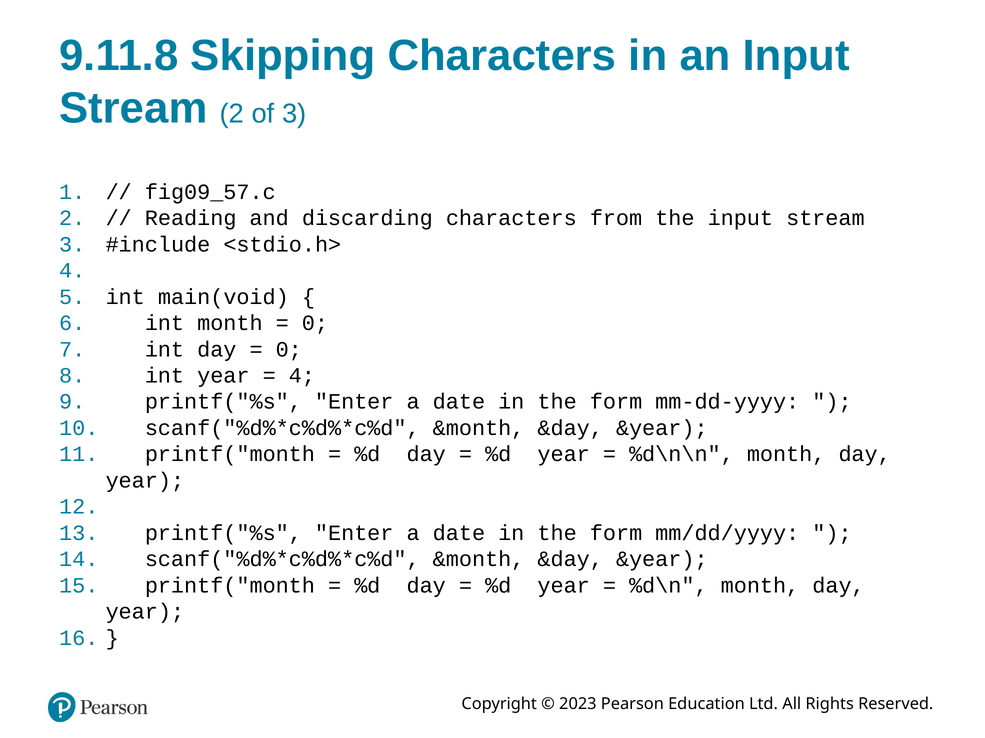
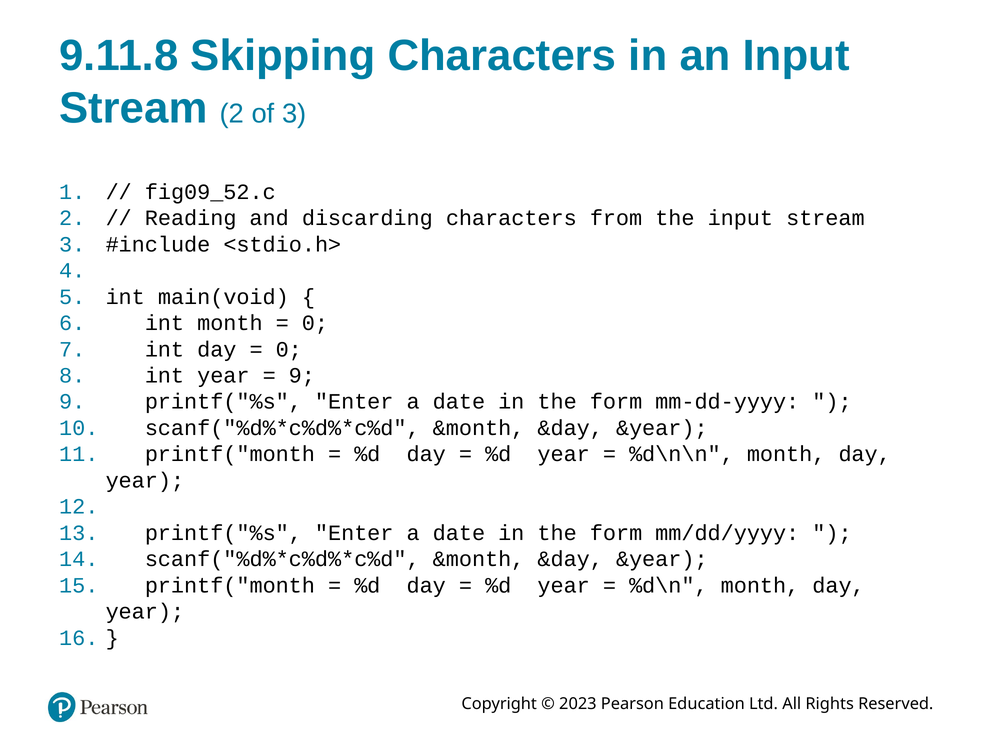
fig09_57.c: fig09_57.c -> fig09_52.c
4 at (302, 376): 4 -> 9
